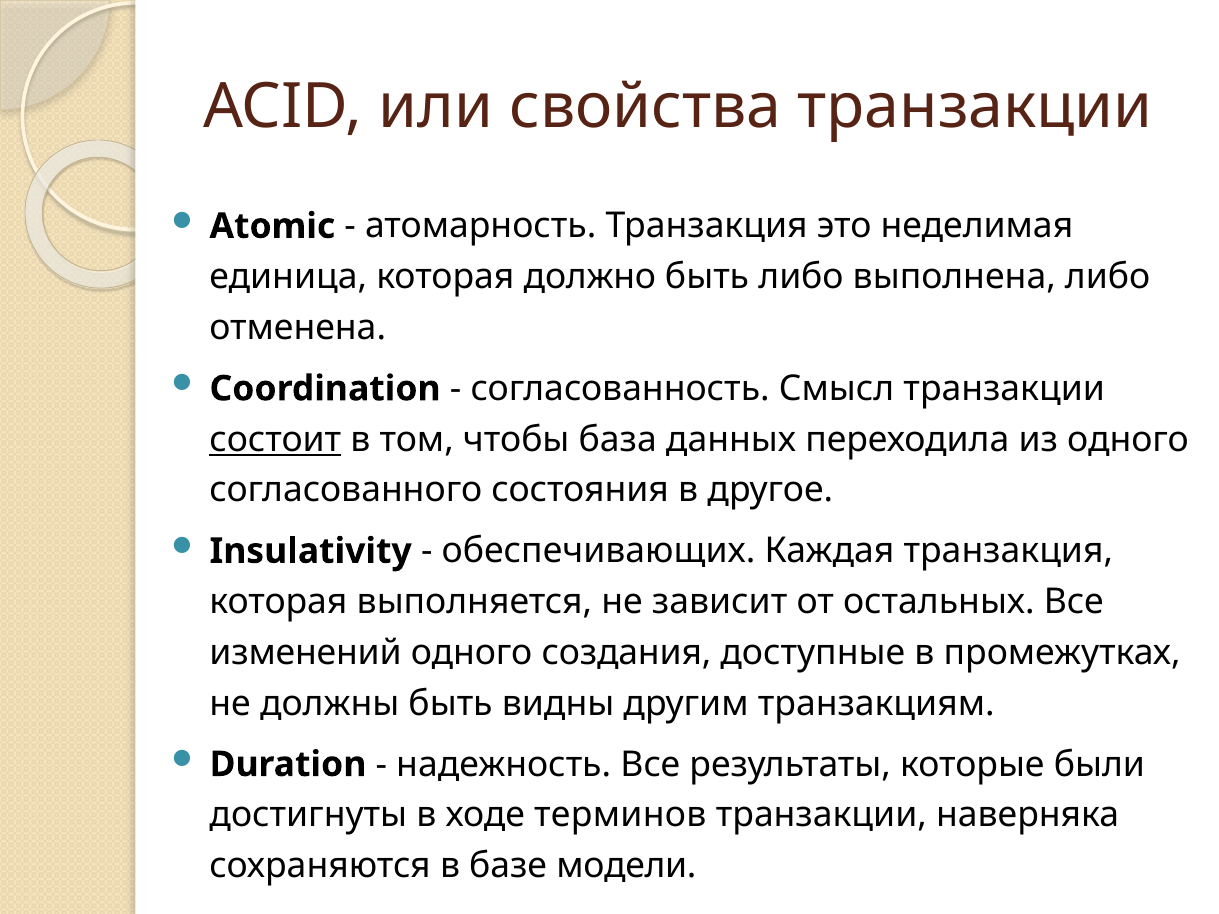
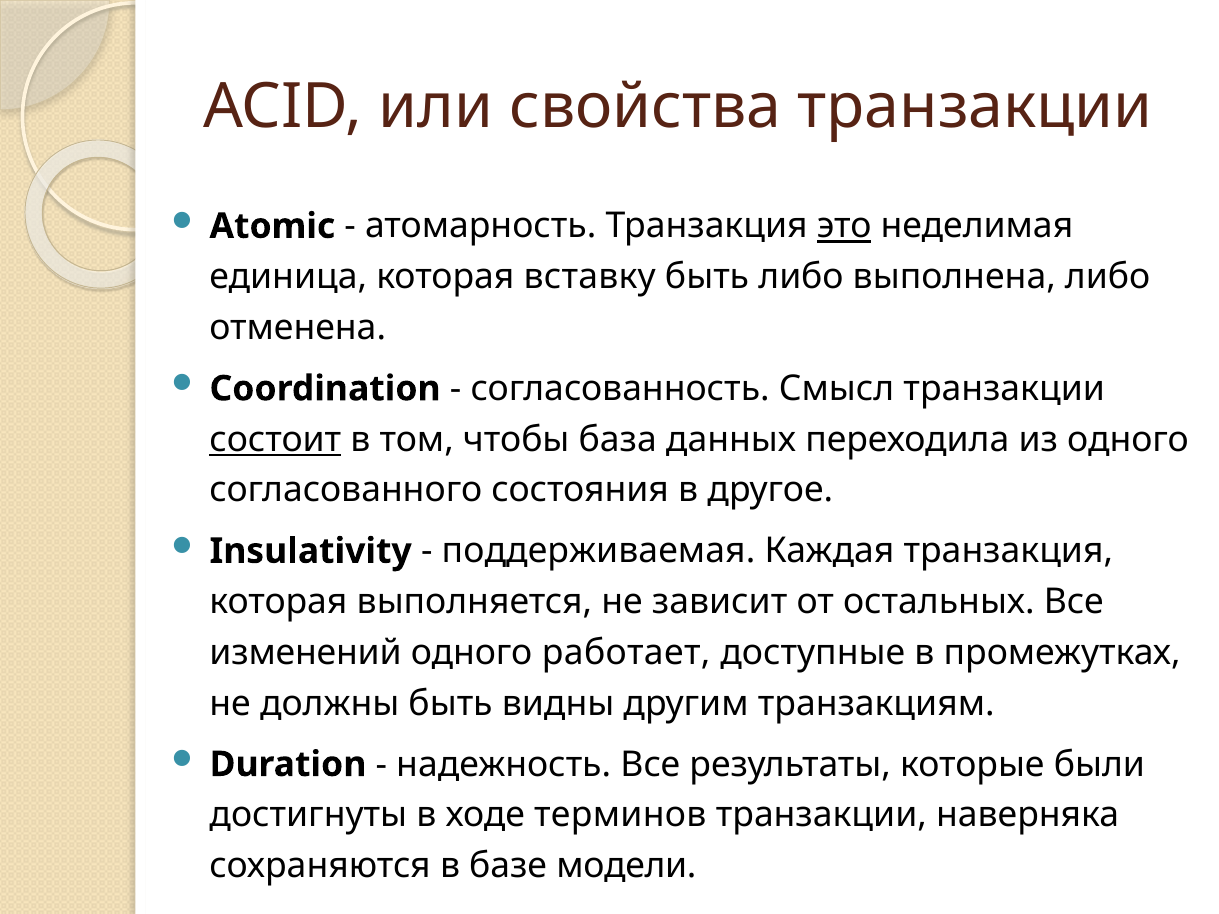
это underline: none -> present
должно: должно -> вставку
обеспечивающих: обеспечивающих -> поддерживаемая
создания: создания -> работает
